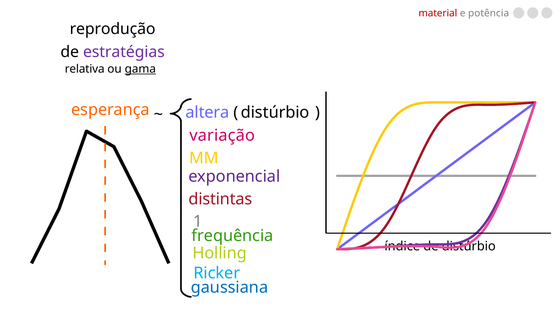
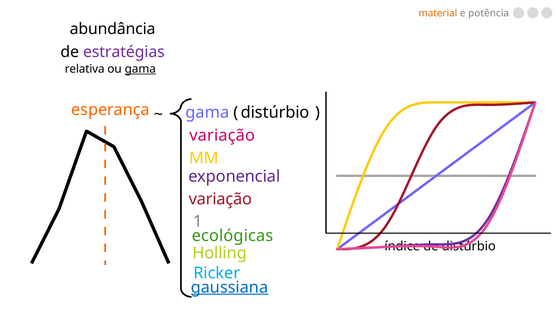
material colour: red -> orange
reprodução: reprodução -> abundância
altera at (207, 112): altera -> gama
distintas at (220, 199): distintas -> variação
frequência: frequência -> ecológicas
gaussiana underline: none -> present
